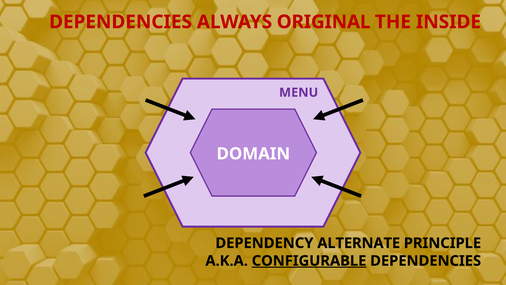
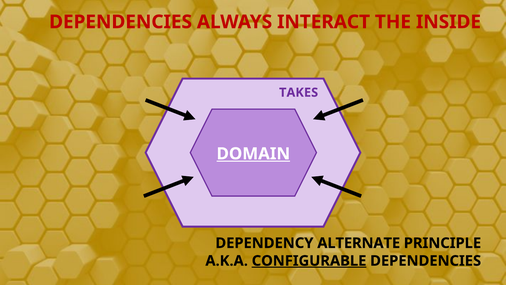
ORIGINAL: ORIGINAL -> INTERACT
MENU: MENU -> TAKES
DOMAIN underline: none -> present
